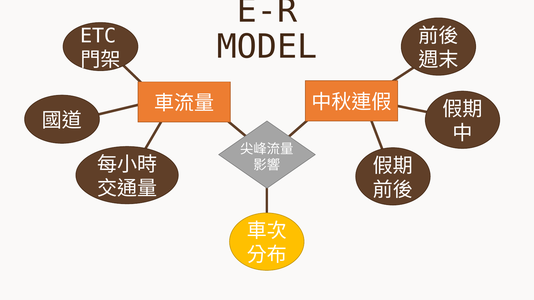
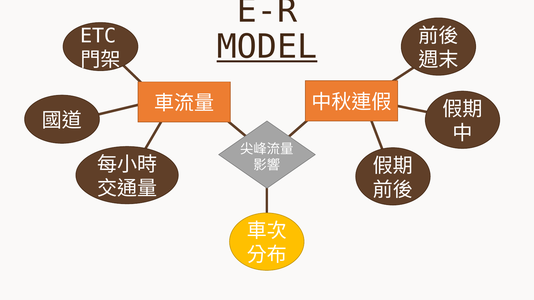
MODEL underline: none -> present
